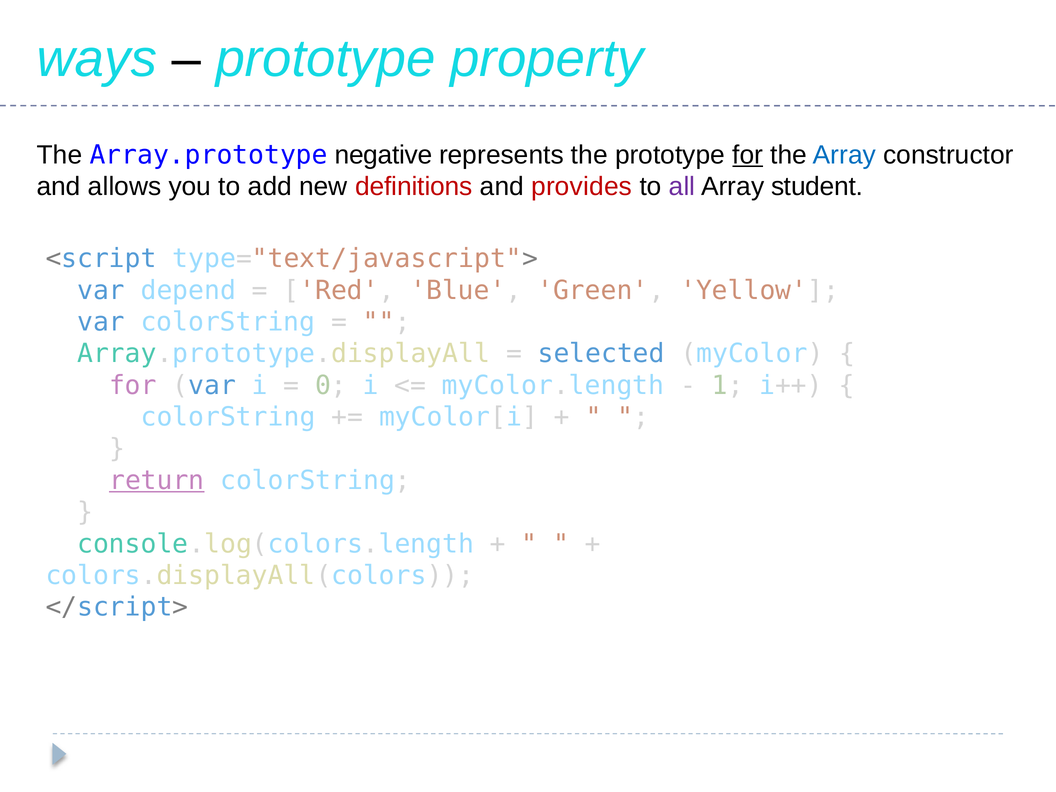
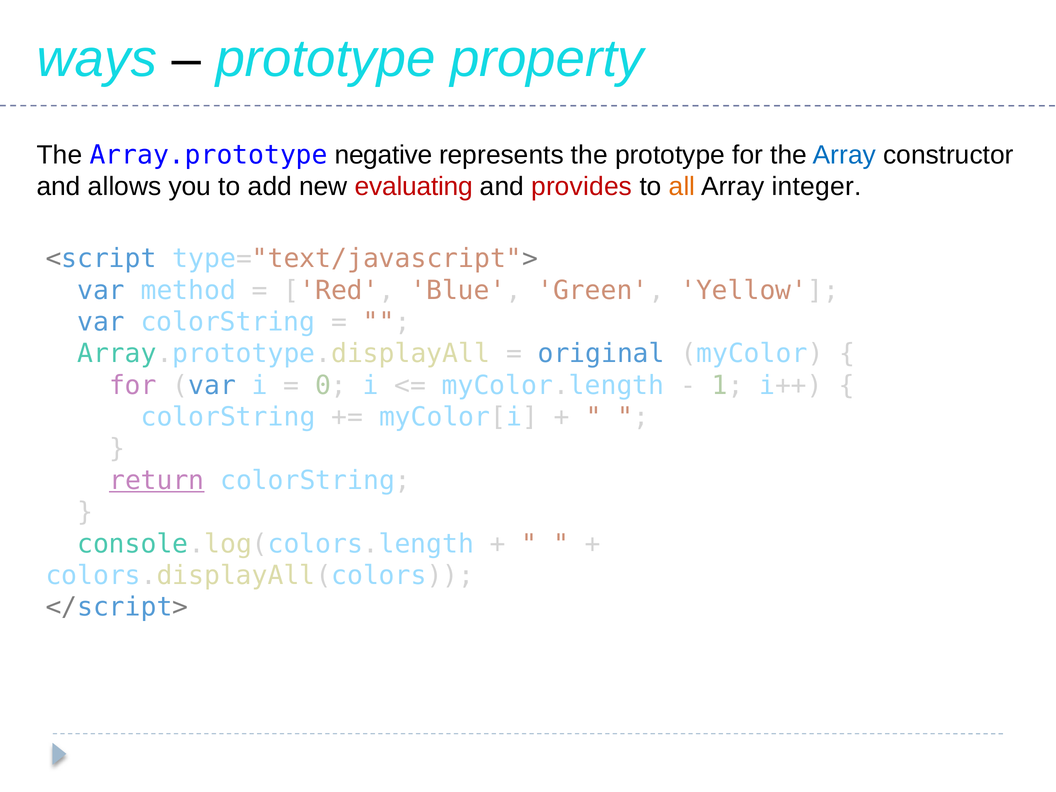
for at (748, 155) underline: present -> none
definitions: definitions -> evaluating
all colour: purple -> orange
student: student -> integer
depend: depend -> method
selected: selected -> original
